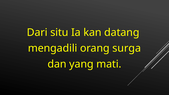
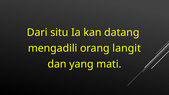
surga: surga -> langit
